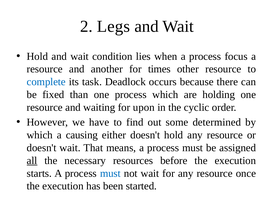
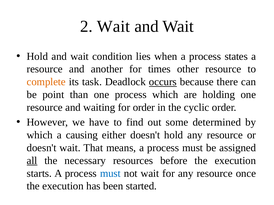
2 Legs: Legs -> Wait
focus: focus -> states
complete colour: blue -> orange
occurs underline: none -> present
fixed: fixed -> point
for upon: upon -> order
